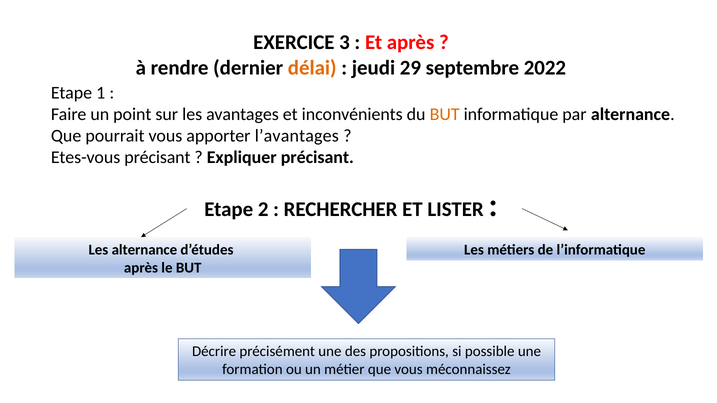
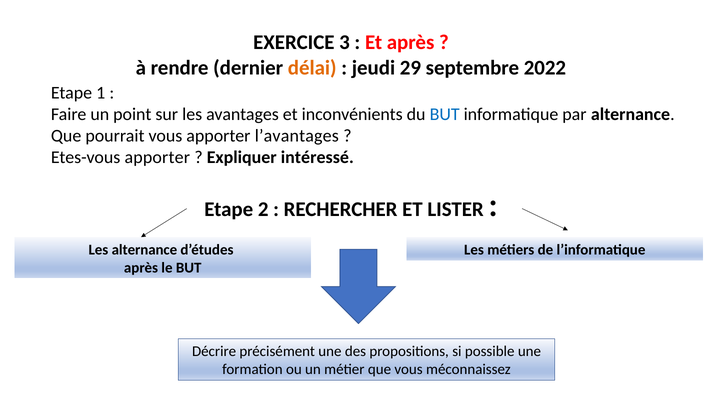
BUT at (445, 114) colour: orange -> blue
Etes-vous précisant: précisant -> apporter
Expliquer précisant: précisant -> intéressé
